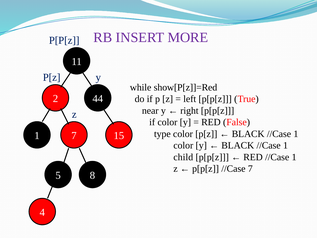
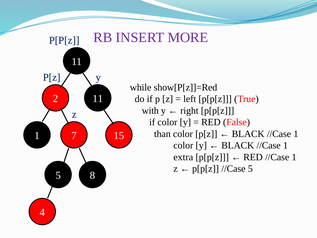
2 44: 44 -> 11
near: near -> with
type: type -> than
child: child -> extra
//Case 7: 7 -> 5
